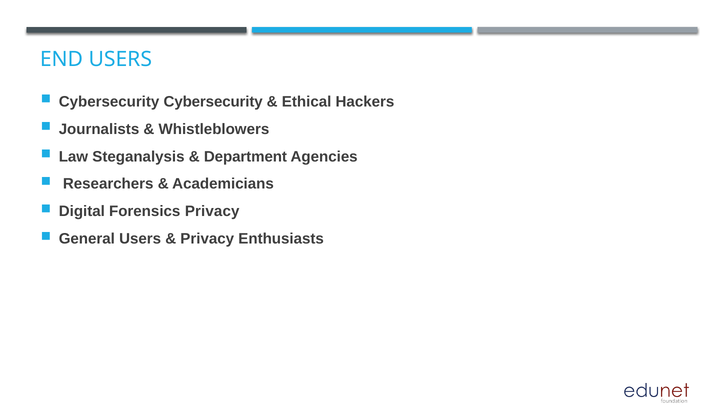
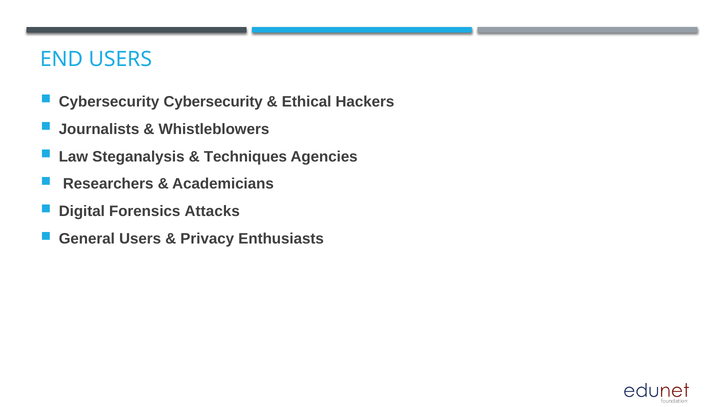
Department: Department -> Techniques
Forensics Privacy: Privacy -> Attacks
